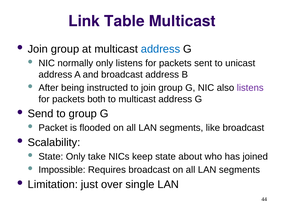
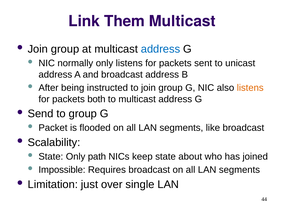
Table: Table -> Them
listens at (250, 88) colour: purple -> orange
take: take -> path
